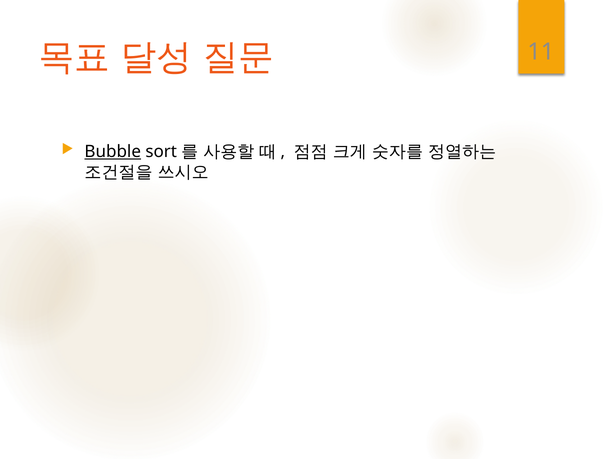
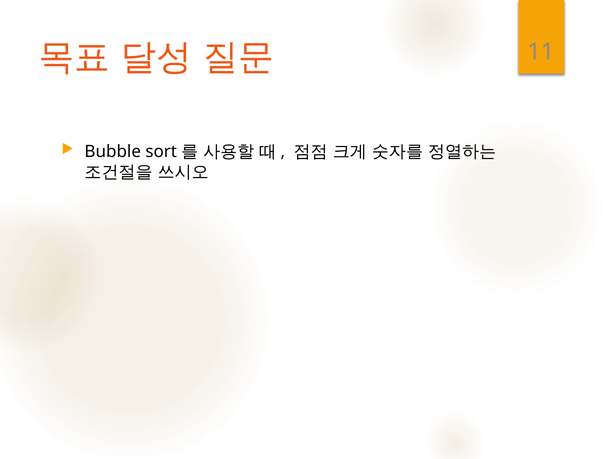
Bubble underline: present -> none
